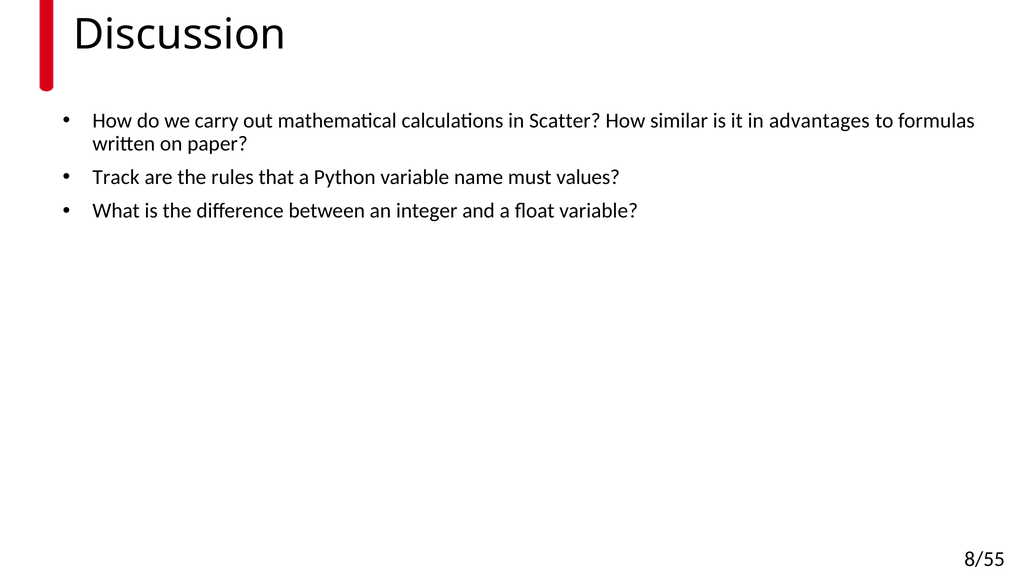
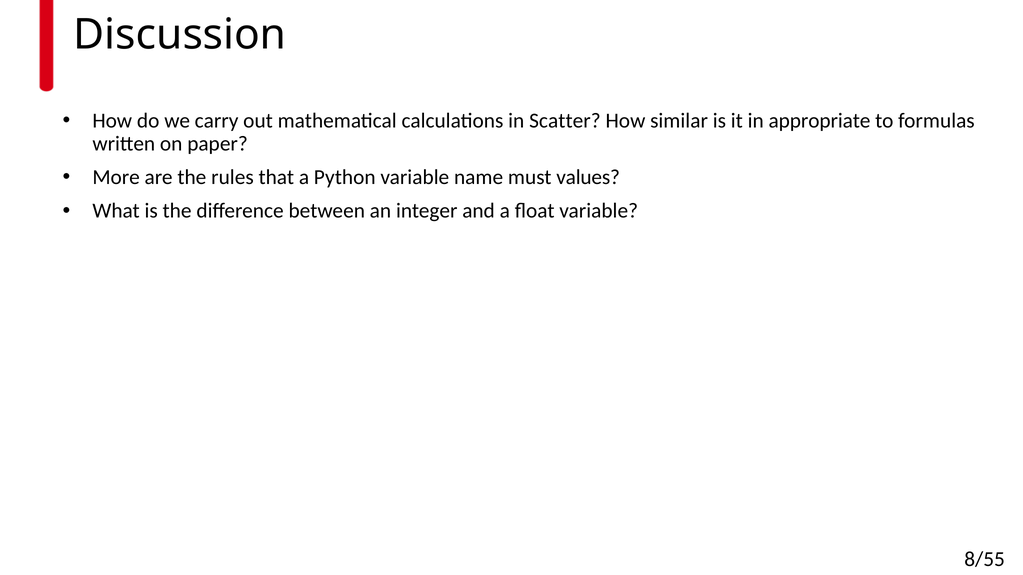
advantages: advantages -> appropriate
Track: Track -> More
